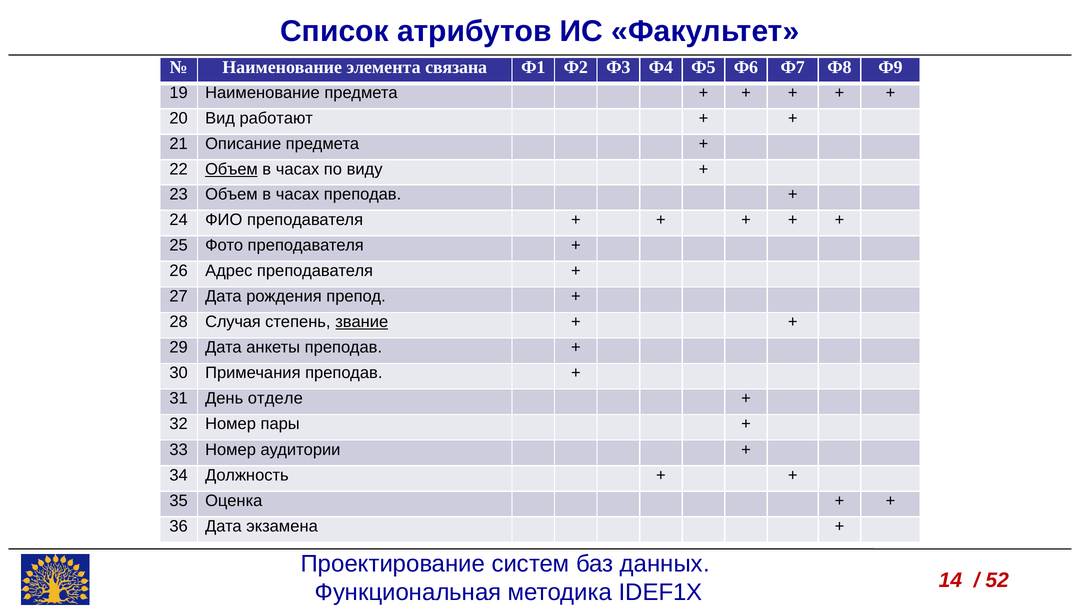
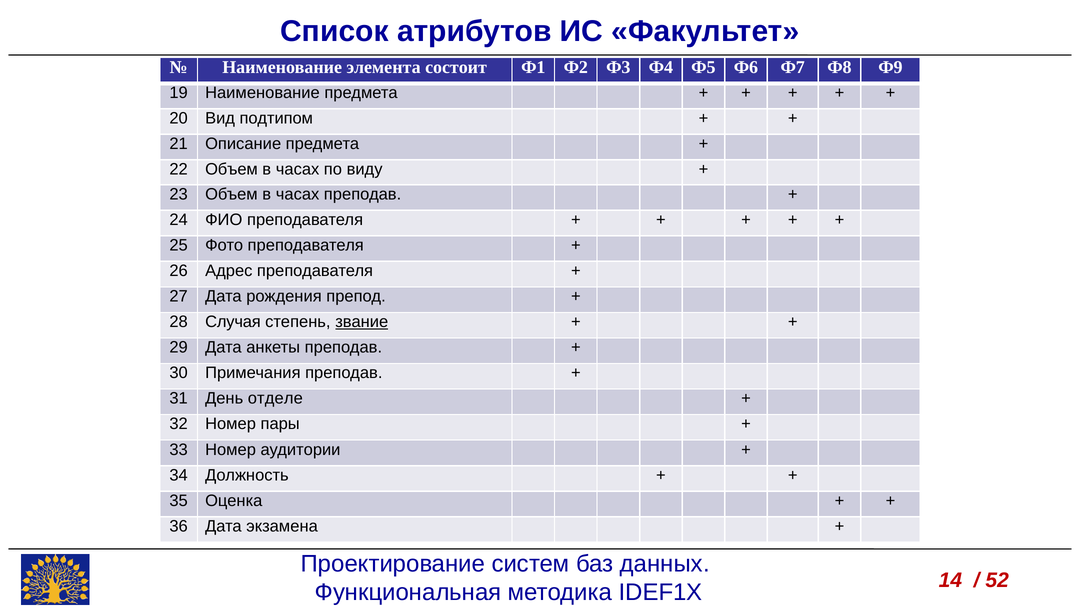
связана: связана -> состоит
работают: работают -> подтипом
Объем at (231, 169) underline: present -> none
